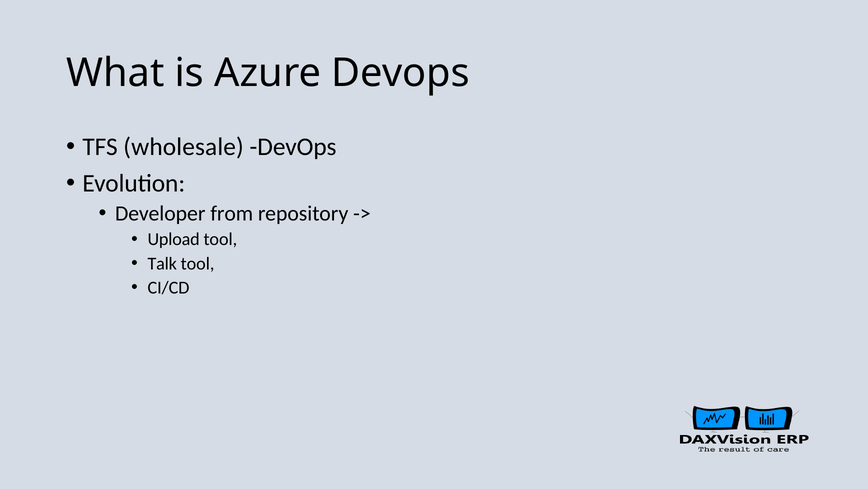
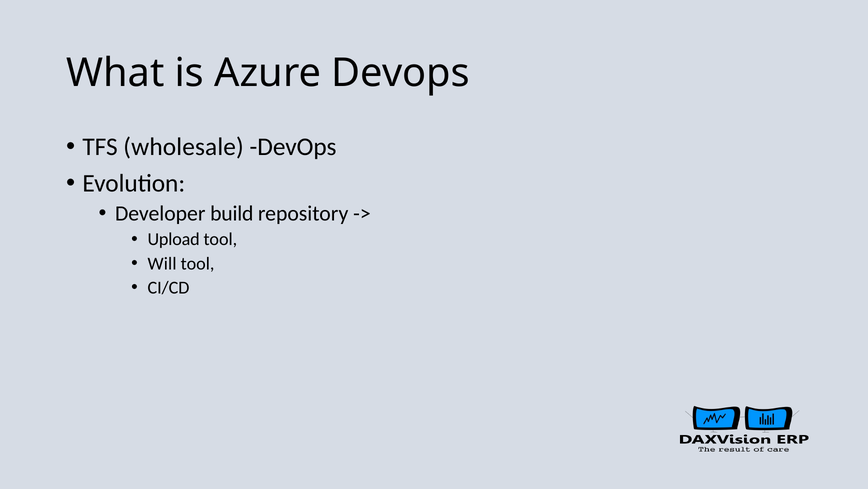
from: from -> build
Talk: Talk -> Will
